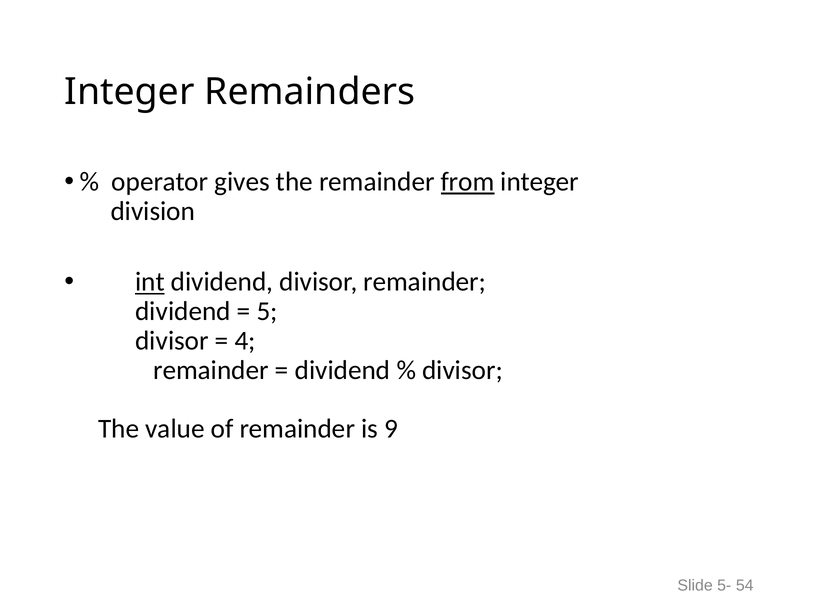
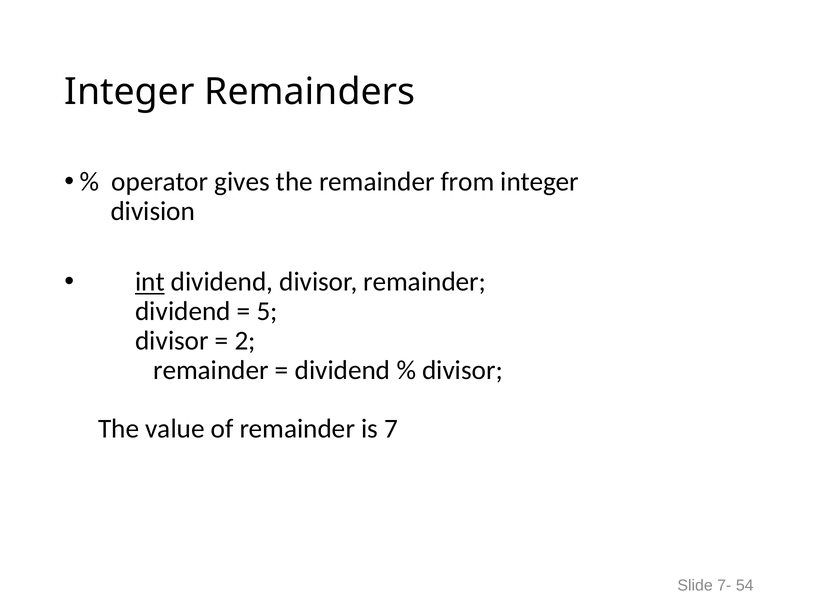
from underline: present -> none
4: 4 -> 2
9: 9 -> 7
5-: 5- -> 7-
